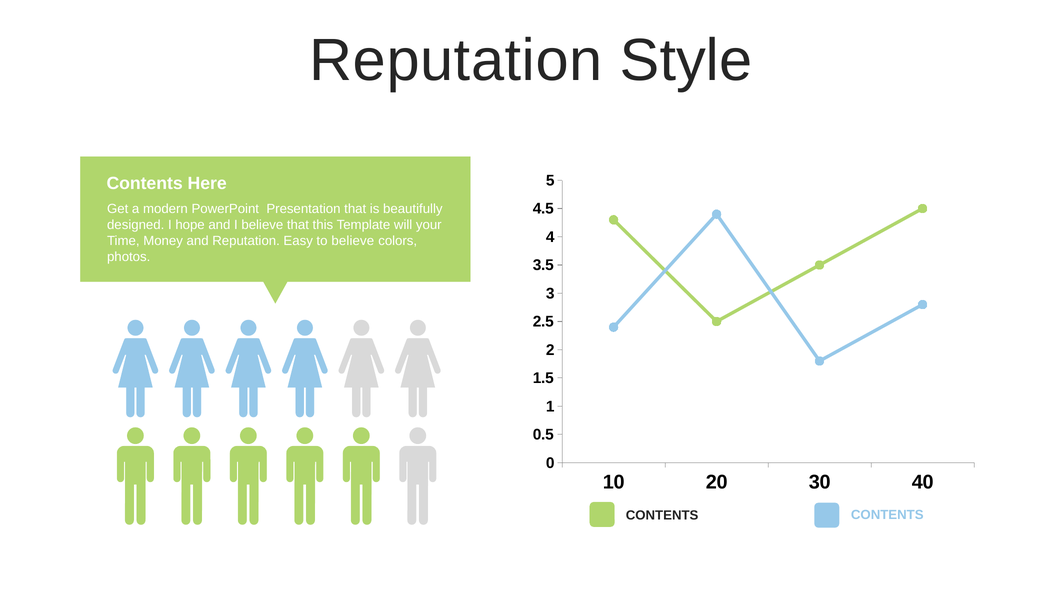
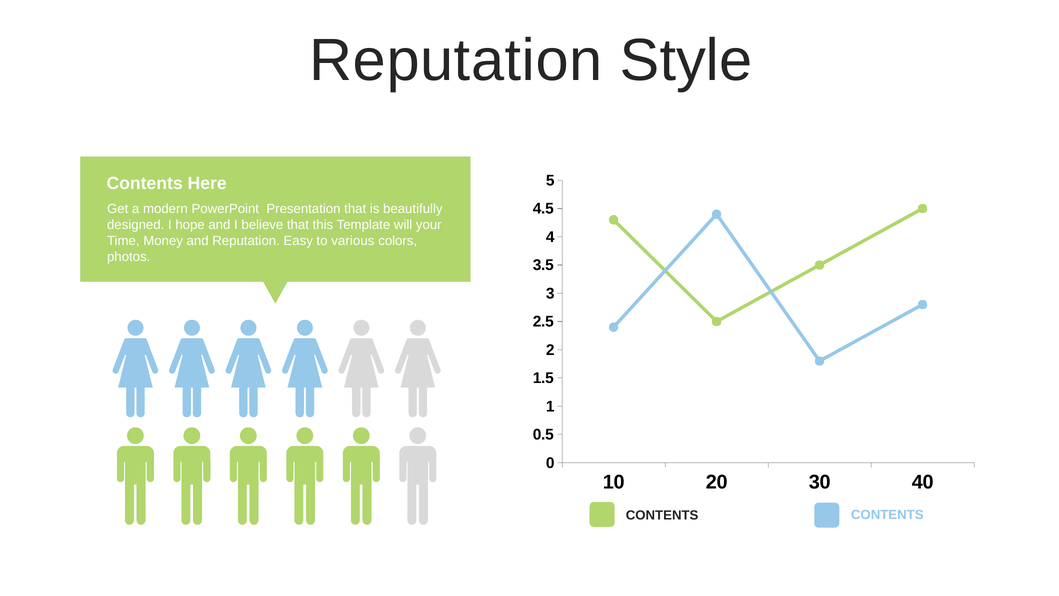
to believe: believe -> various
